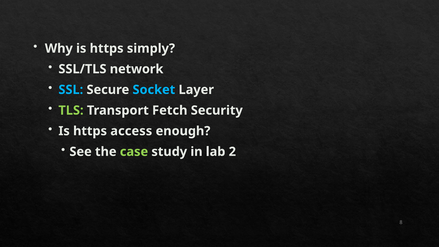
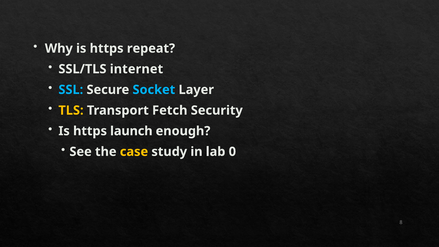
simply: simply -> repeat
network: network -> internet
TLS colour: light green -> yellow
access: access -> launch
case colour: light green -> yellow
2: 2 -> 0
